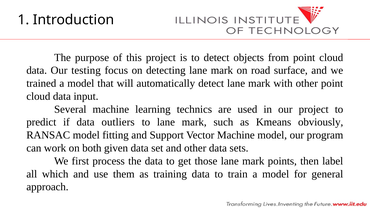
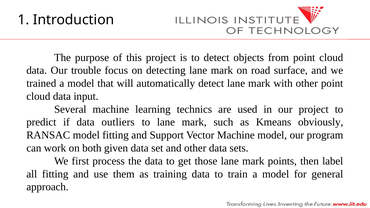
testing: testing -> trouble
all which: which -> fitting
